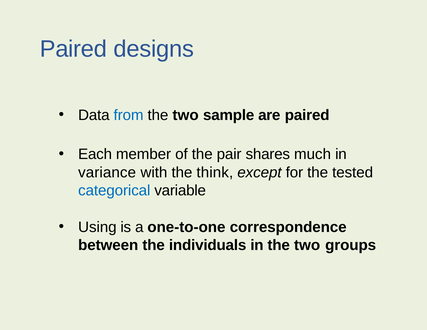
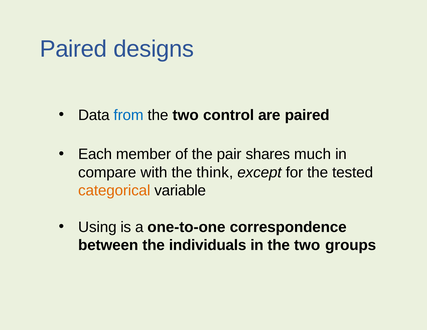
sample: sample -> control
variance: variance -> compare
categorical colour: blue -> orange
